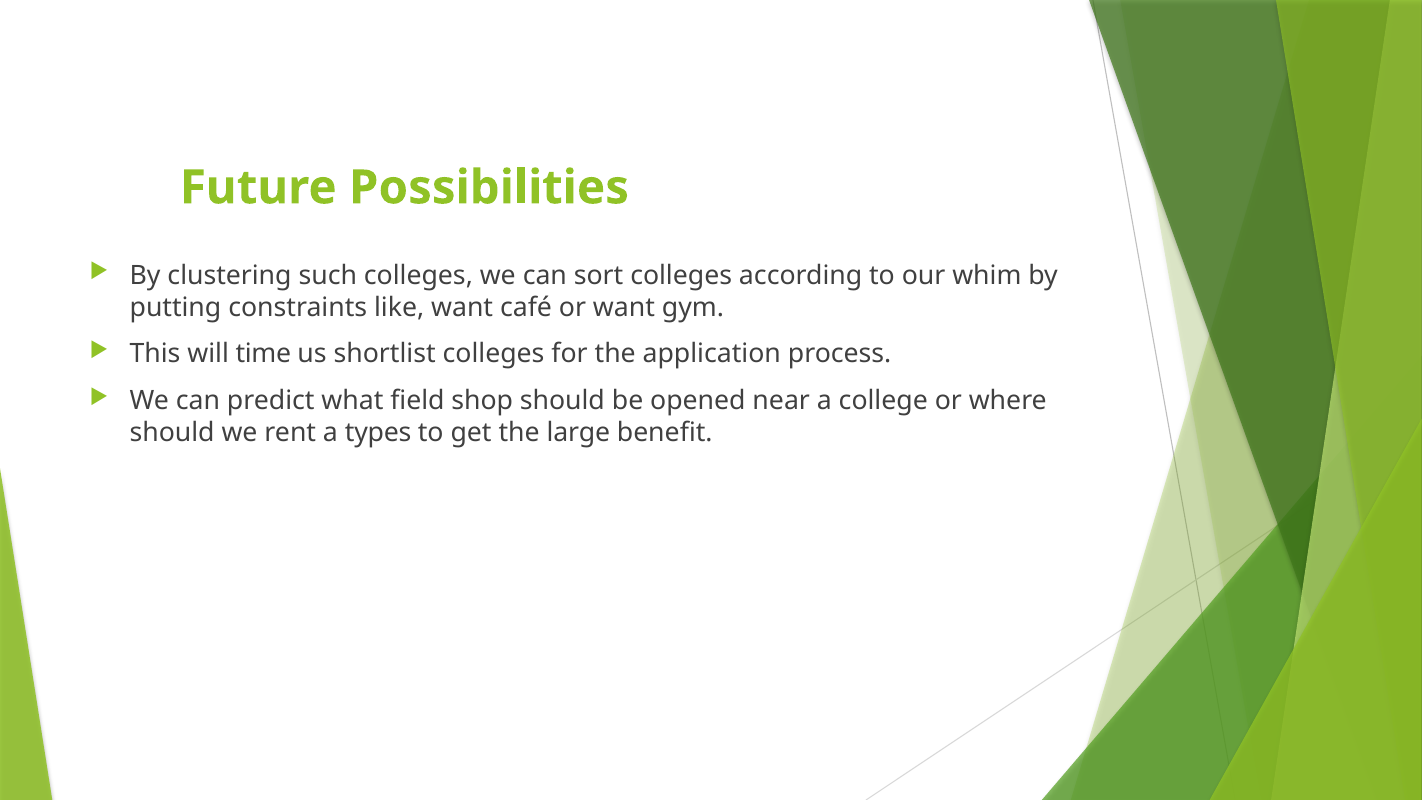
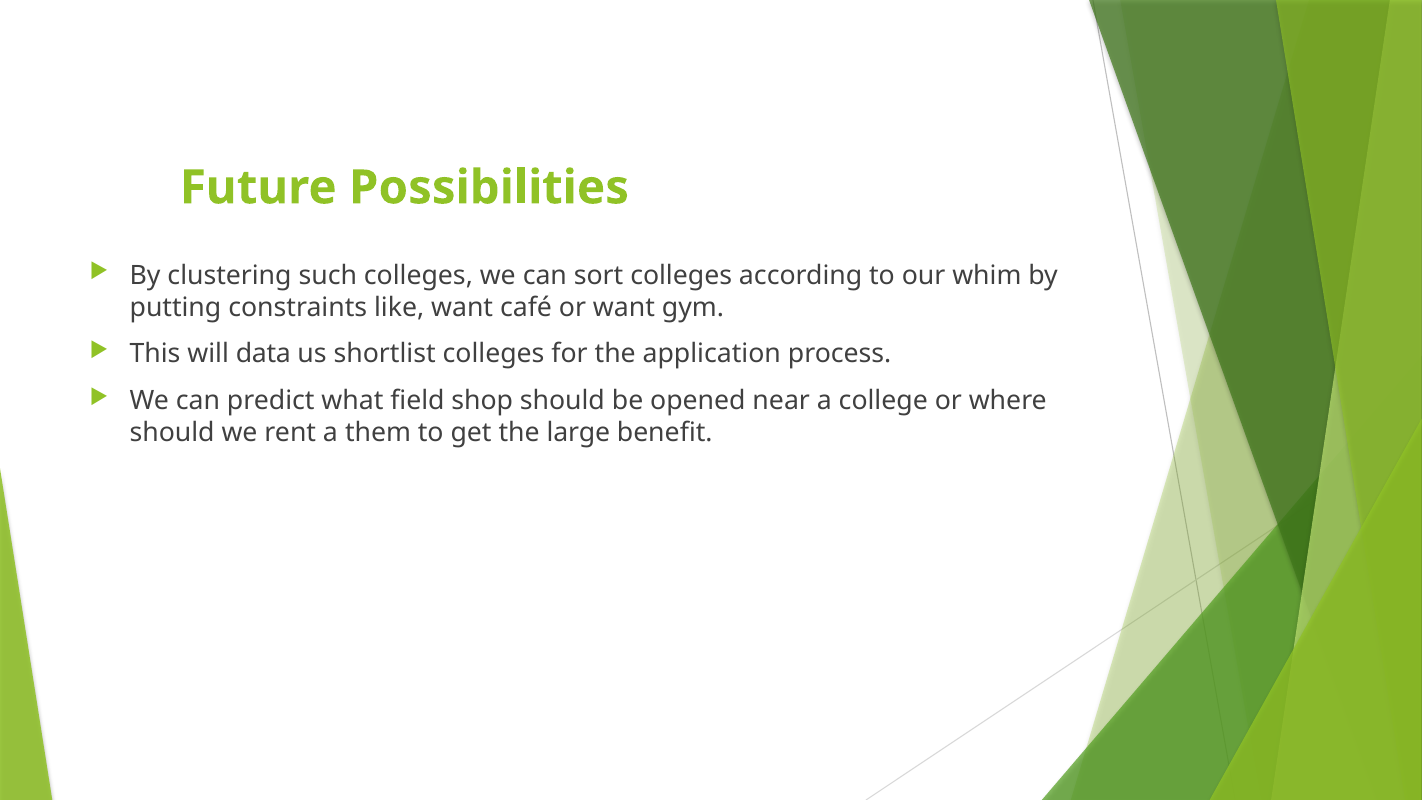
time: time -> data
types: types -> them
